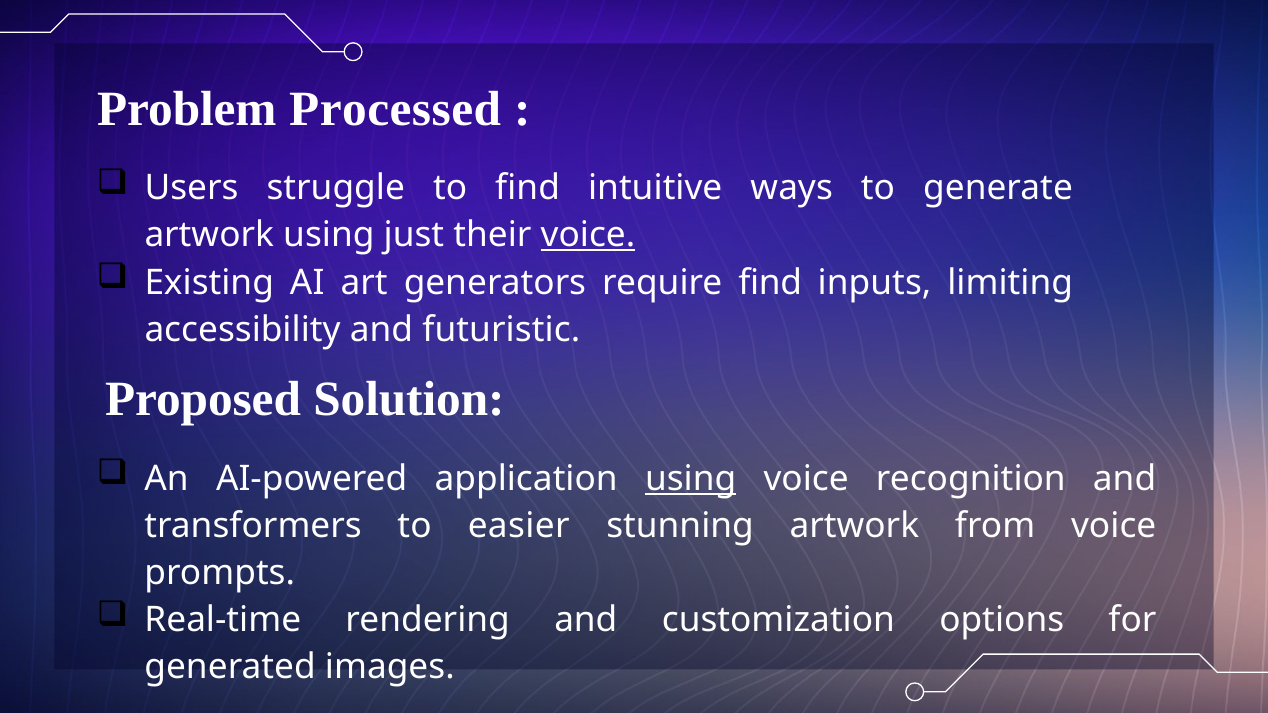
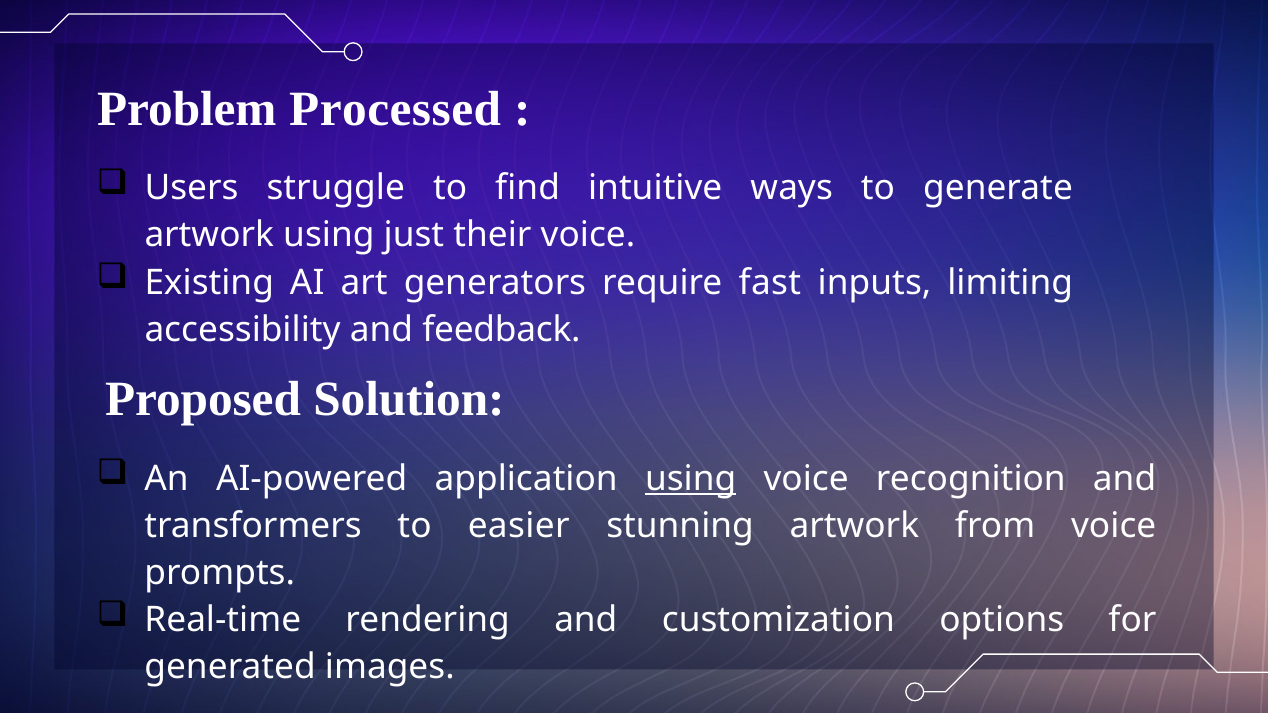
voice at (588, 235) underline: present -> none
require find: find -> fast
futuristic: futuristic -> feedback
